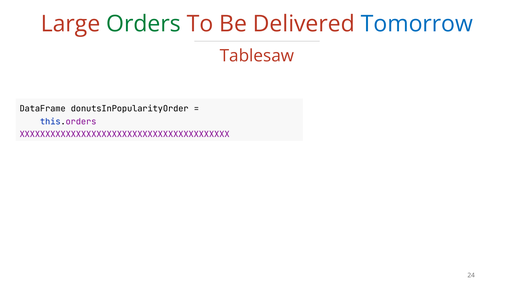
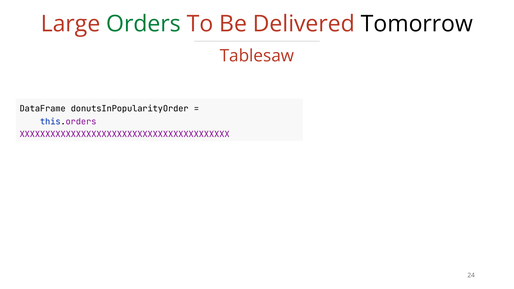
Tomorrow colour: blue -> black
